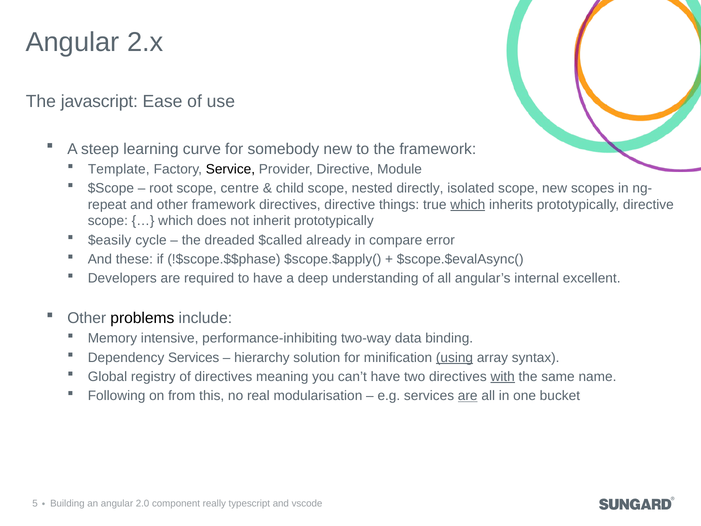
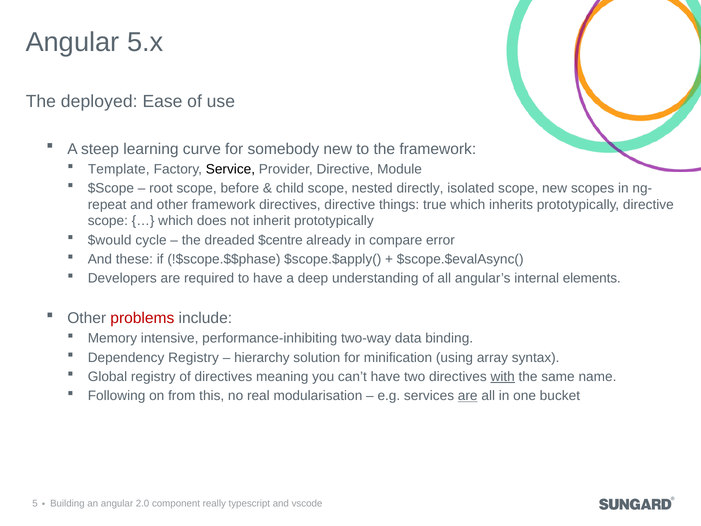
2.x: 2.x -> 5.x
javascript: javascript -> deployed
centre: centre -> before
which at (468, 204) underline: present -> none
$easily: $easily -> $would
$called: $called -> $centre
excellent: excellent -> elements
problems colour: black -> red
Dependency Services: Services -> Registry
using underline: present -> none
